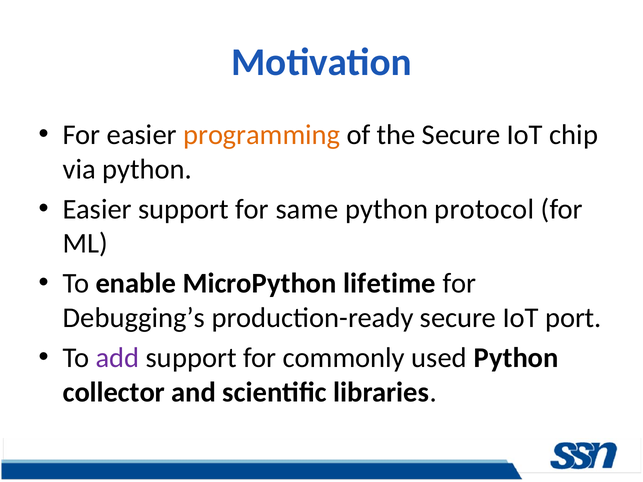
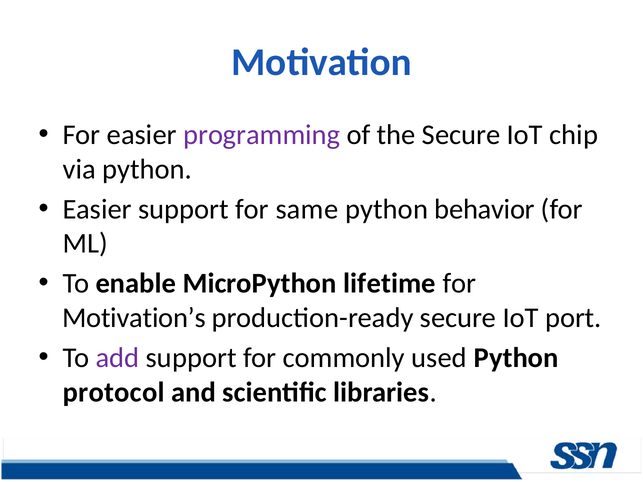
programming colour: orange -> purple
protocol: protocol -> behavior
Debugging’s: Debugging’s -> Motivation’s
collector: collector -> protocol
